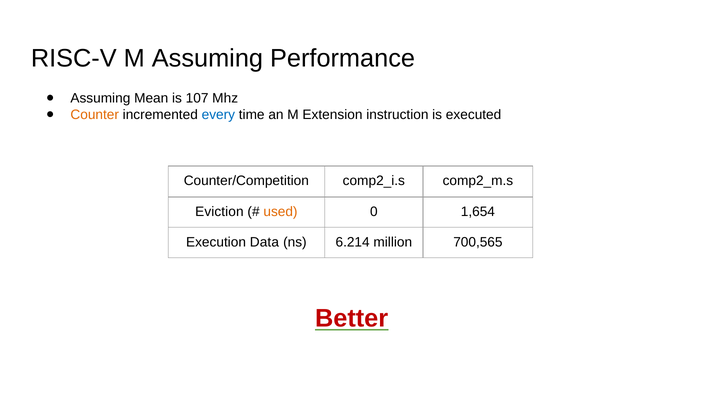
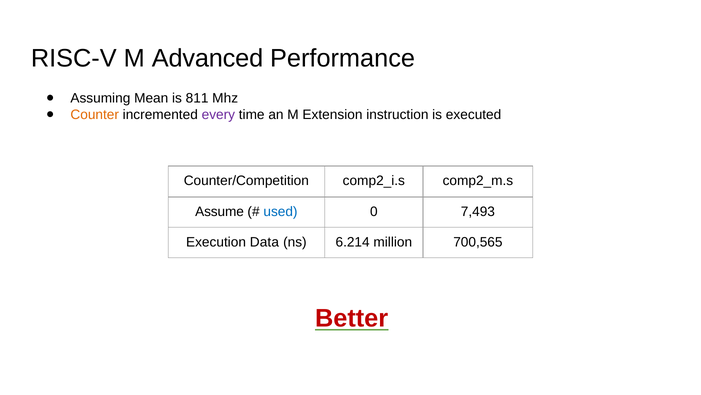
M Assuming: Assuming -> Advanced
107: 107 -> 811
every colour: blue -> purple
Eviction: Eviction -> Assume
used colour: orange -> blue
1,654: 1,654 -> 7,493
